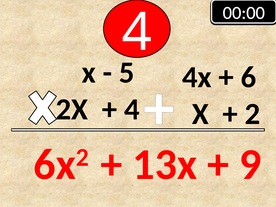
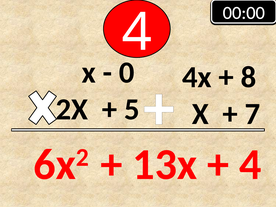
5: 5 -> 0
6: 6 -> 8
4 at (132, 109): 4 -> 5
2: 2 -> 7
9 at (250, 165): 9 -> 4
